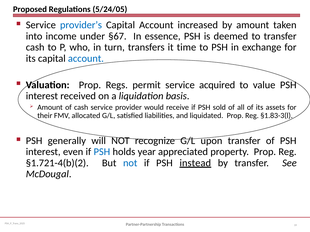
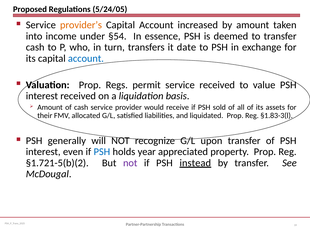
provider’s colour: blue -> orange
§67: §67 -> §54
time: time -> date
service acquired: acquired -> received
§1.721-4(b)(2: §1.721-4(b)(2 -> §1.721-5(b)(2
not at (130, 163) colour: blue -> purple
